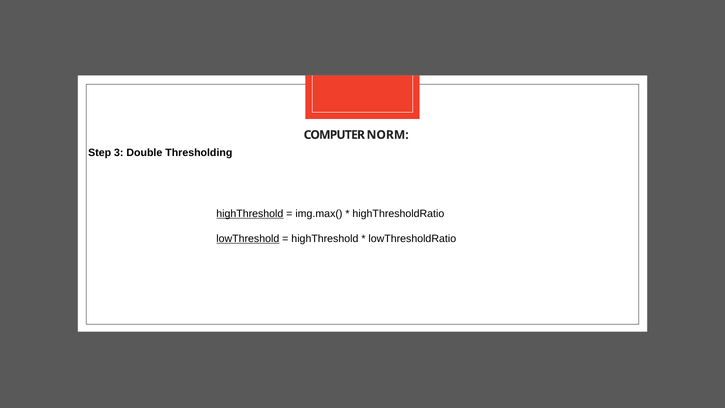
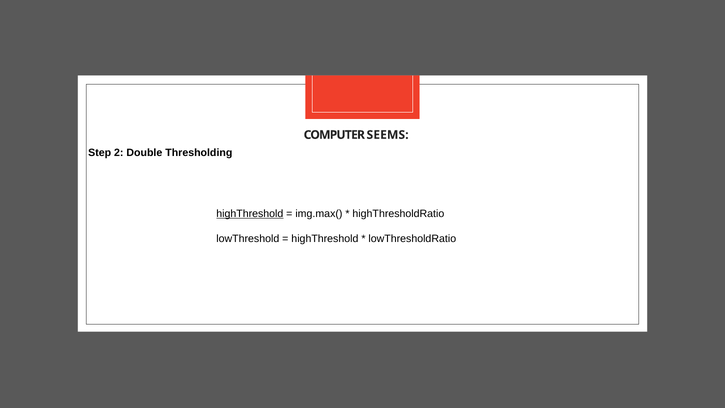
NORM: NORM -> SEEMS
3: 3 -> 2
lowThreshold underline: present -> none
